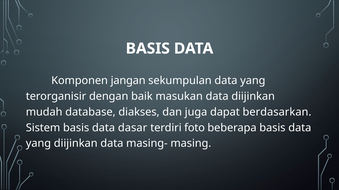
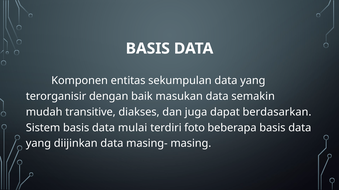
jangan: jangan -> entitas
data diijinkan: diijinkan -> semakin
database: database -> transitive
dasar: dasar -> mulai
